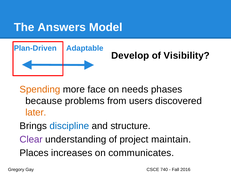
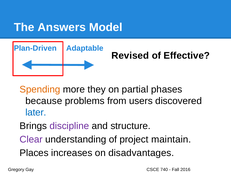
Develop: Develop -> Revised
Visibility: Visibility -> Effective
face: face -> they
needs: needs -> partial
later colour: orange -> blue
discipline colour: blue -> purple
communicates: communicates -> disadvantages
